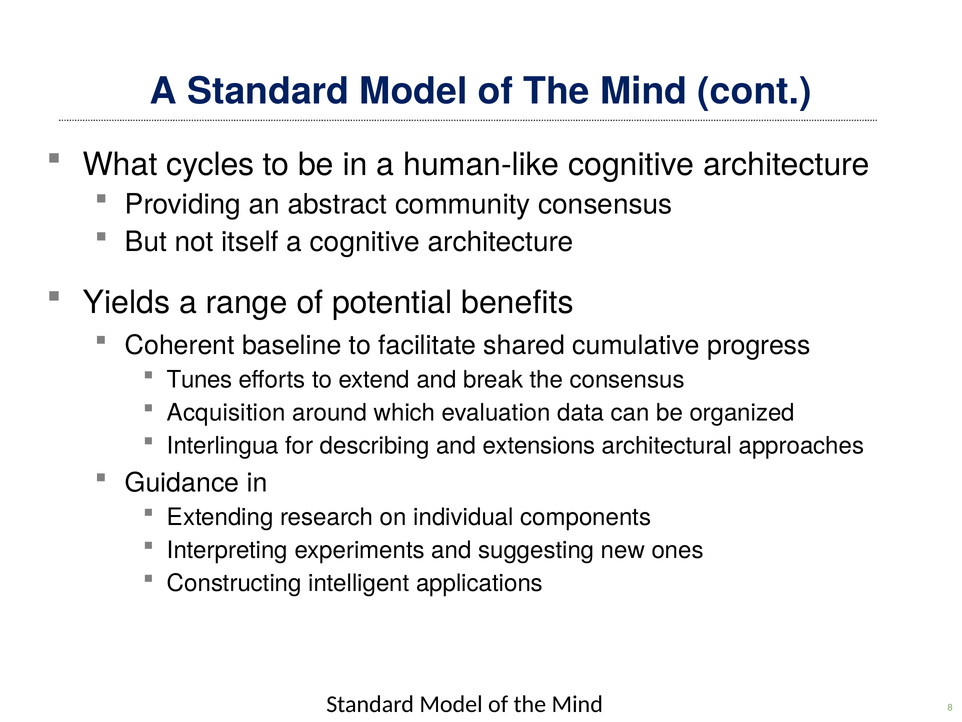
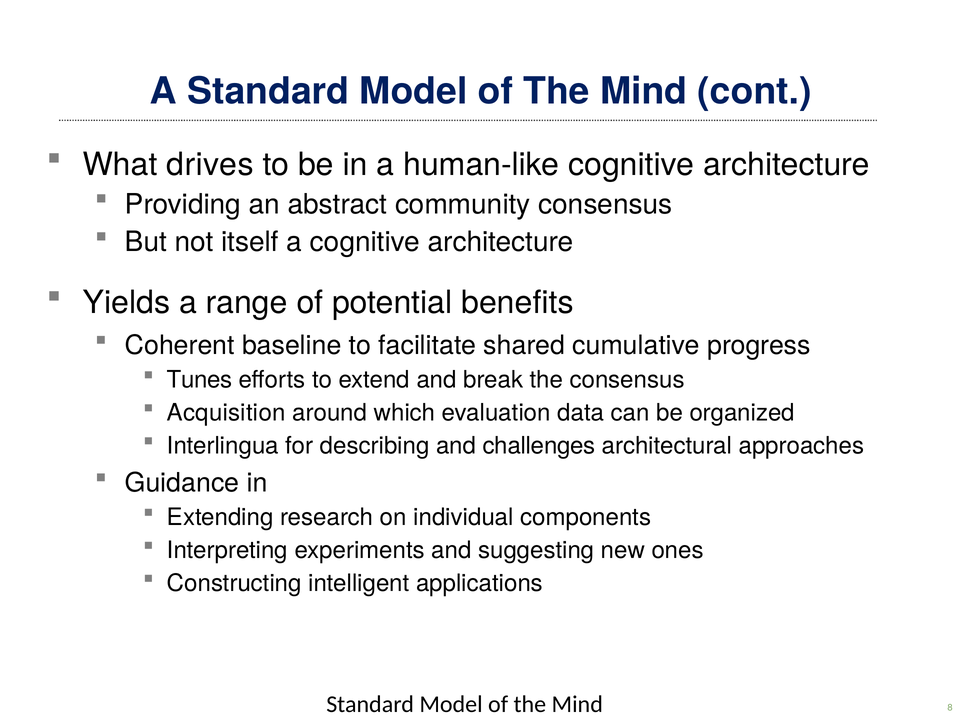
cycles: cycles -> drives
extensions: extensions -> challenges
